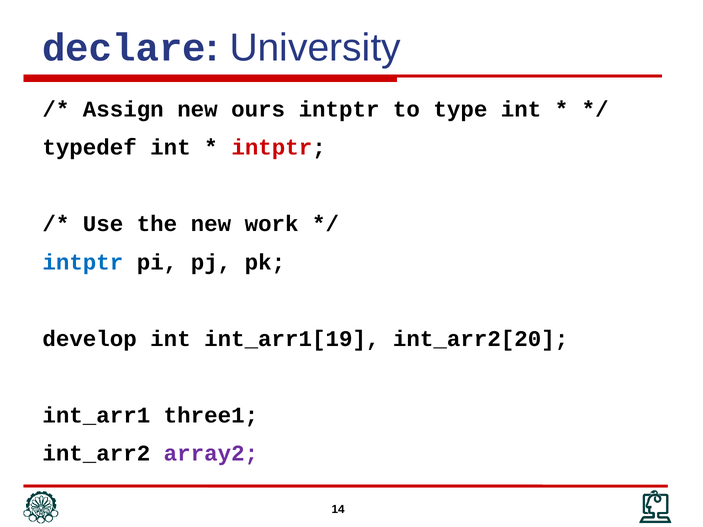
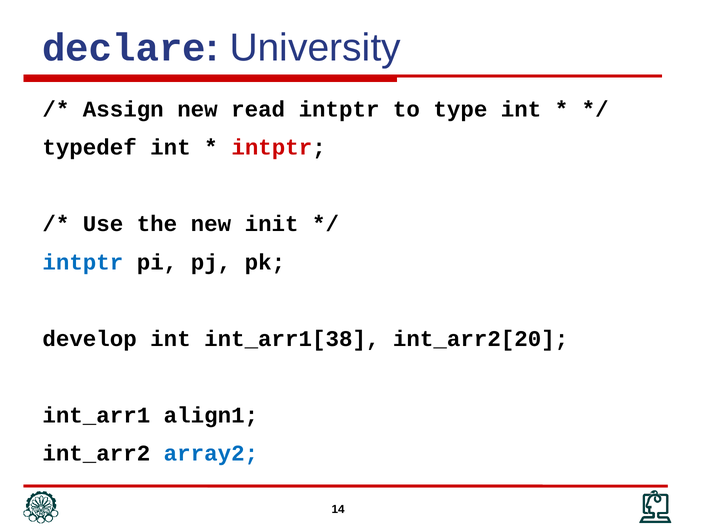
ours: ours -> read
work: work -> init
int_arr1[19: int_arr1[19 -> int_arr1[38
three1: three1 -> align1
array2 colour: purple -> blue
